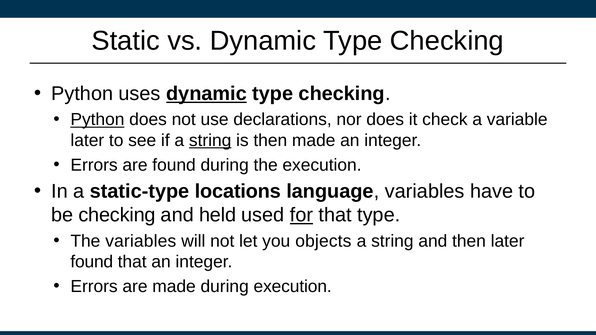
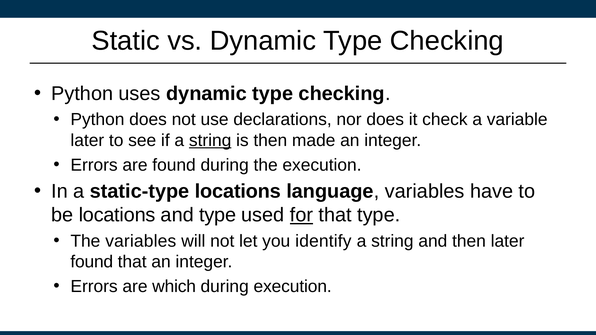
dynamic at (206, 94) underline: present -> none
Python at (97, 120) underline: present -> none
be checking: checking -> locations
and held: held -> type
objects: objects -> identify
are made: made -> which
